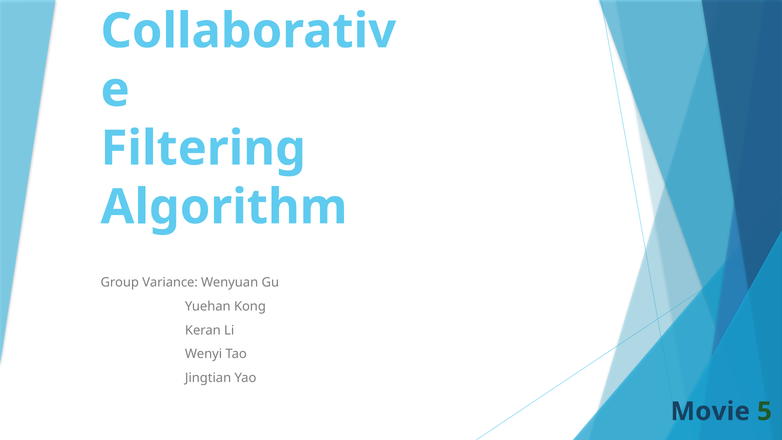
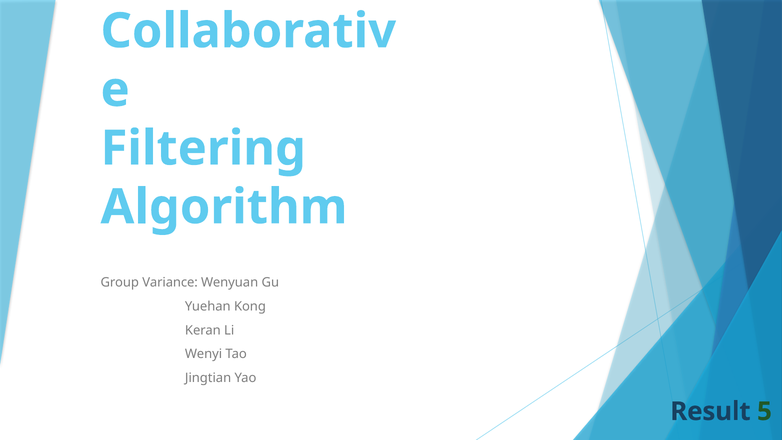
Movie: Movie -> Result
